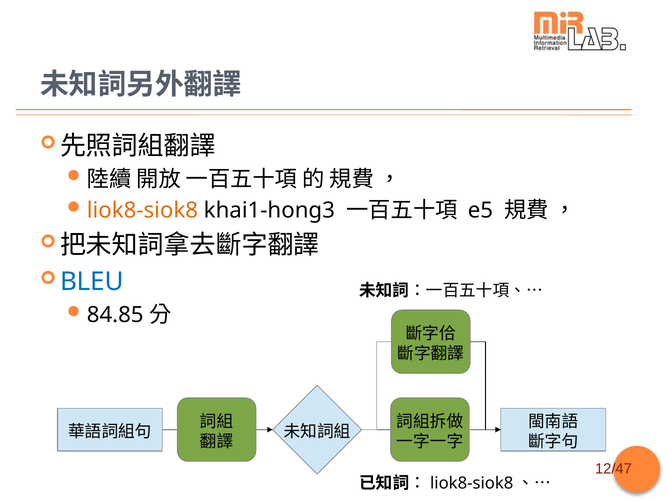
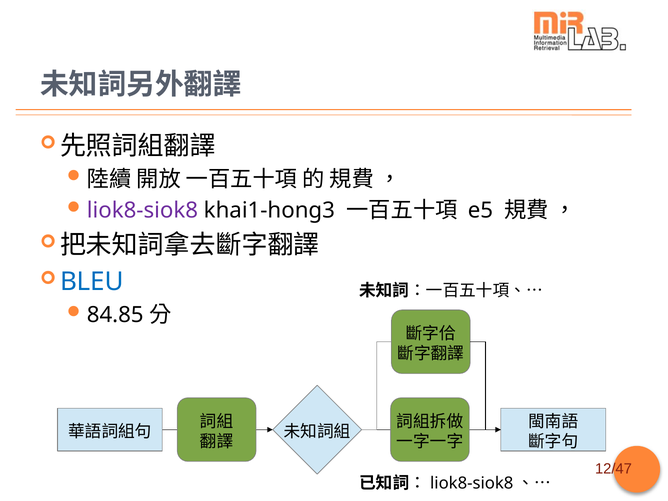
liok8-siok8 colour: orange -> purple
